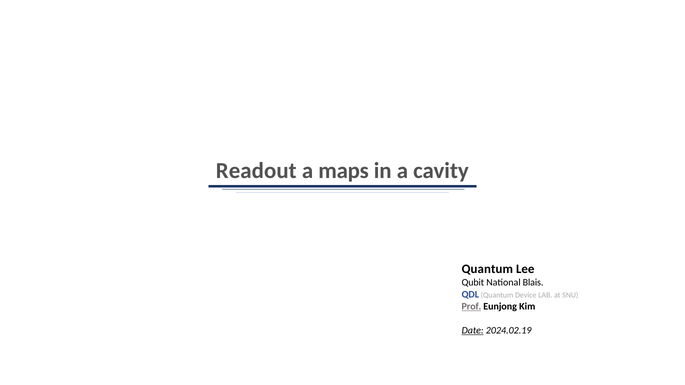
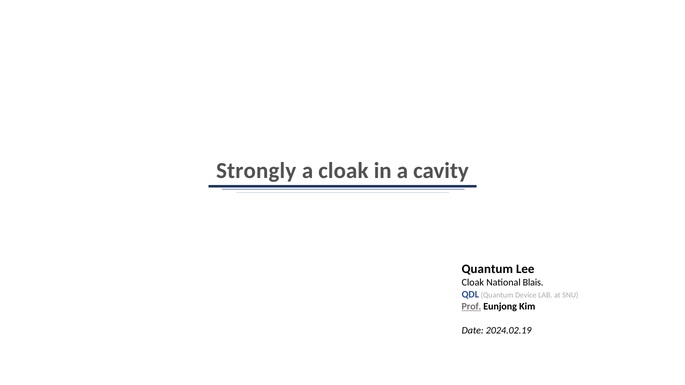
Readout: Readout -> Strongly
a maps: maps -> cloak
Qubit at (473, 283): Qubit -> Cloak
Date underline: present -> none
